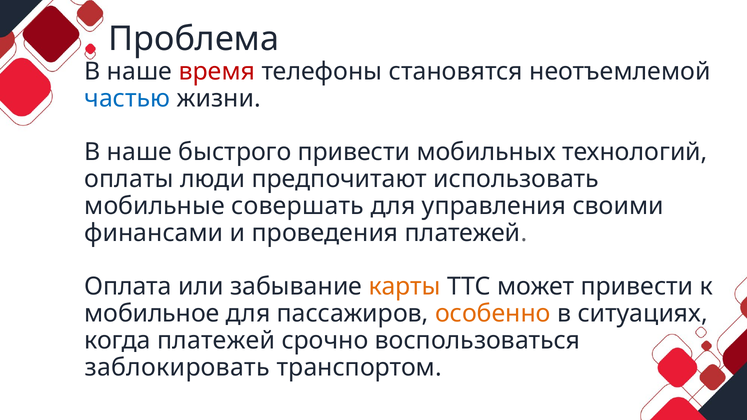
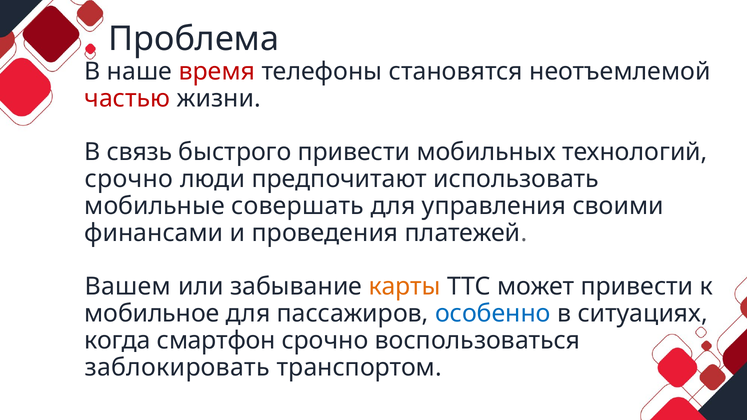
частью colour: blue -> red
наше at (139, 152): наше -> связь
оплаты at (129, 179): оплаты -> срочно
Оплата: Оплата -> Вашем
особенно colour: orange -> blue
когда платежей: платежей -> смартфон
